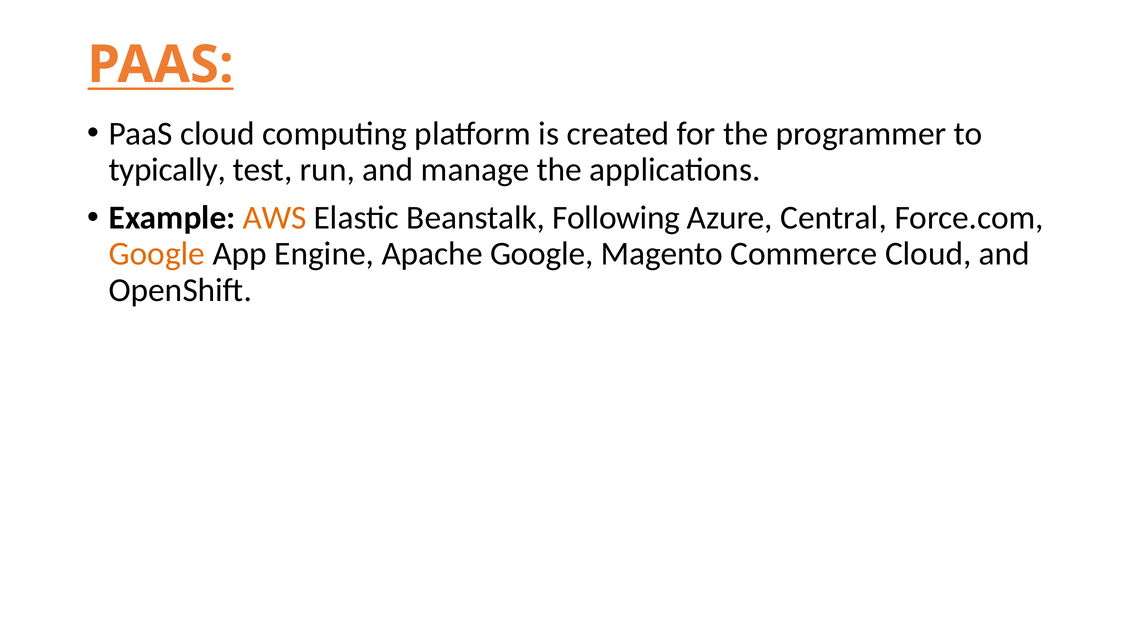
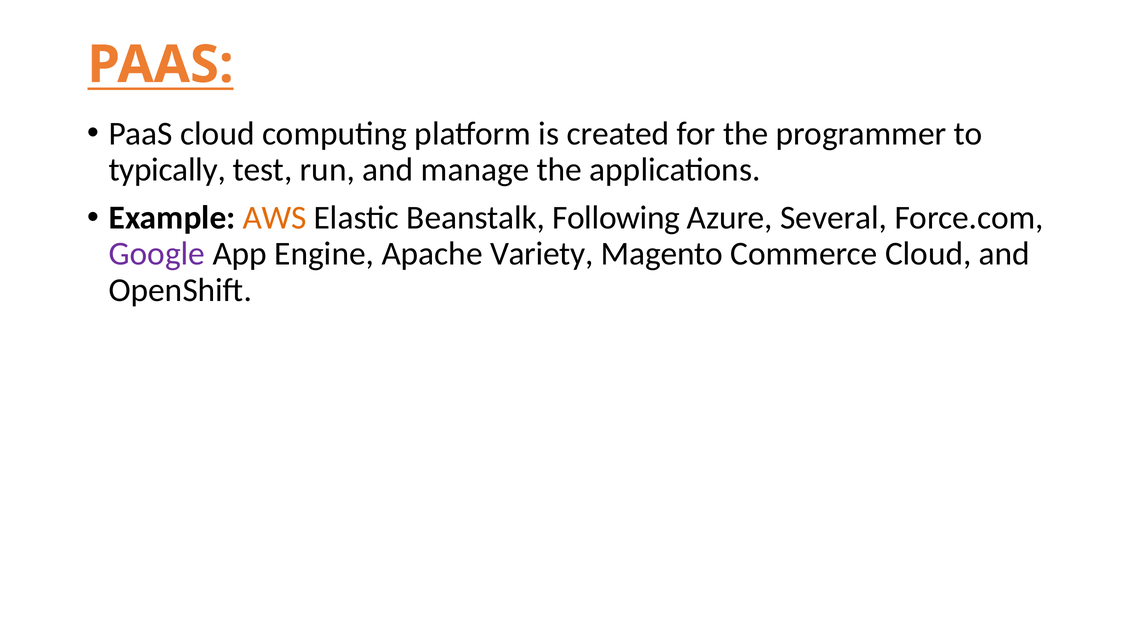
Central: Central -> Several
Google at (157, 254) colour: orange -> purple
Apache Google: Google -> Variety
